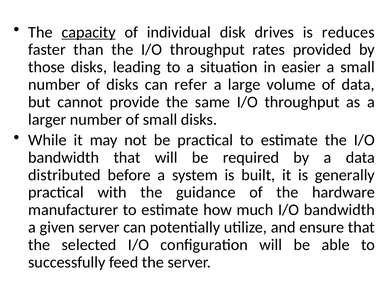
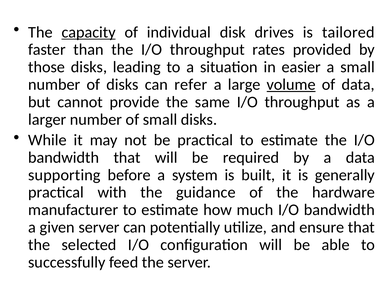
reduces: reduces -> tailored
volume underline: none -> present
distributed: distributed -> supporting
